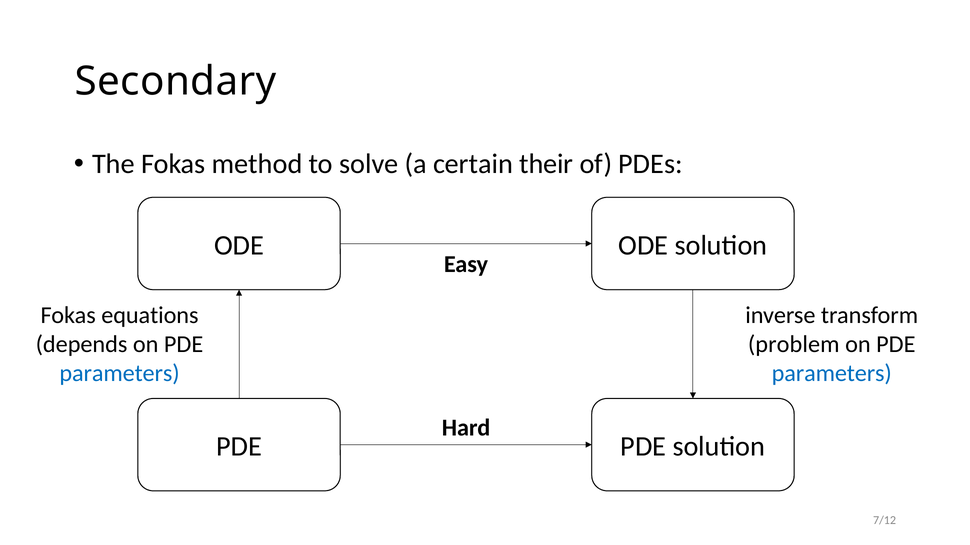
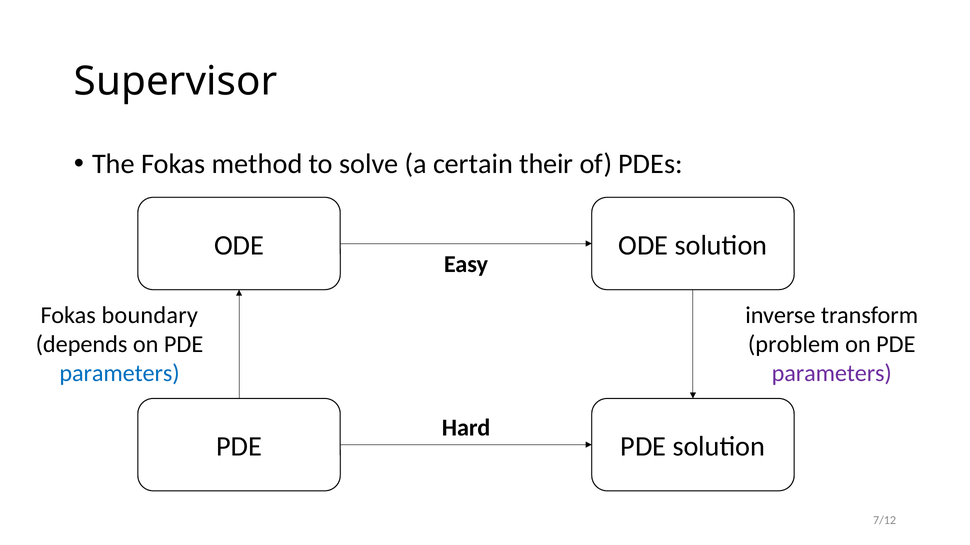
Secondary: Secondary -> Supervisor
equations: equations -> boundary
parameters at (832, 374) colour: blue -> purple
